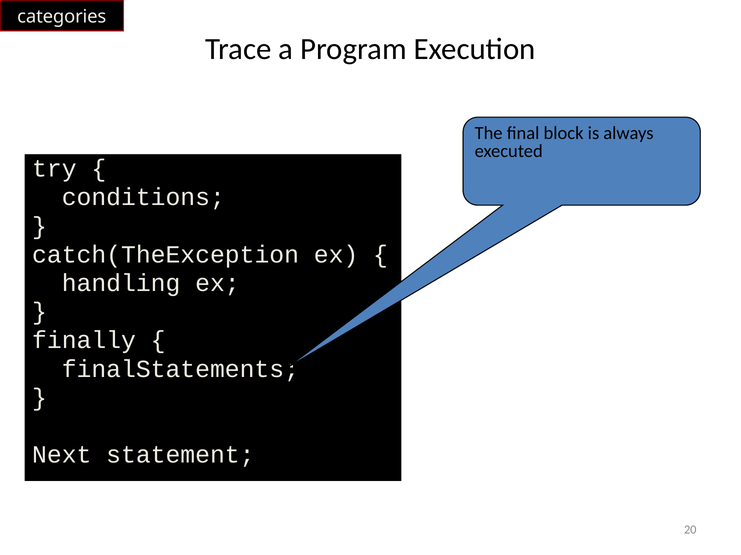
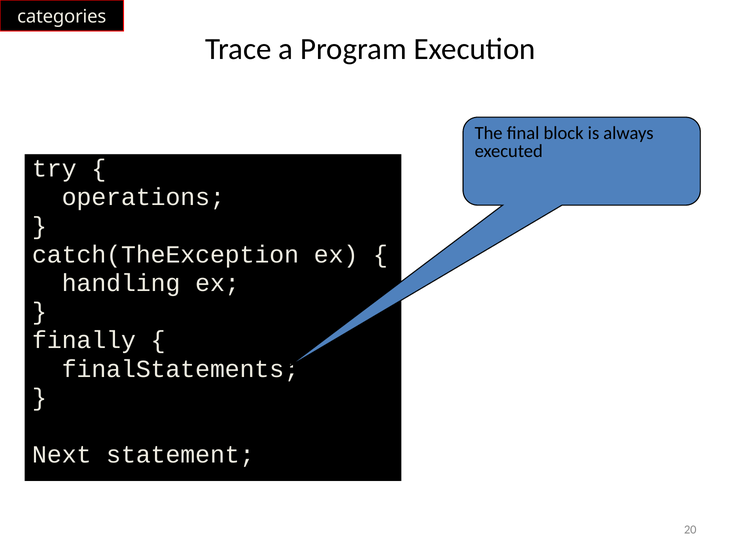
conditions: conditions -> operations
